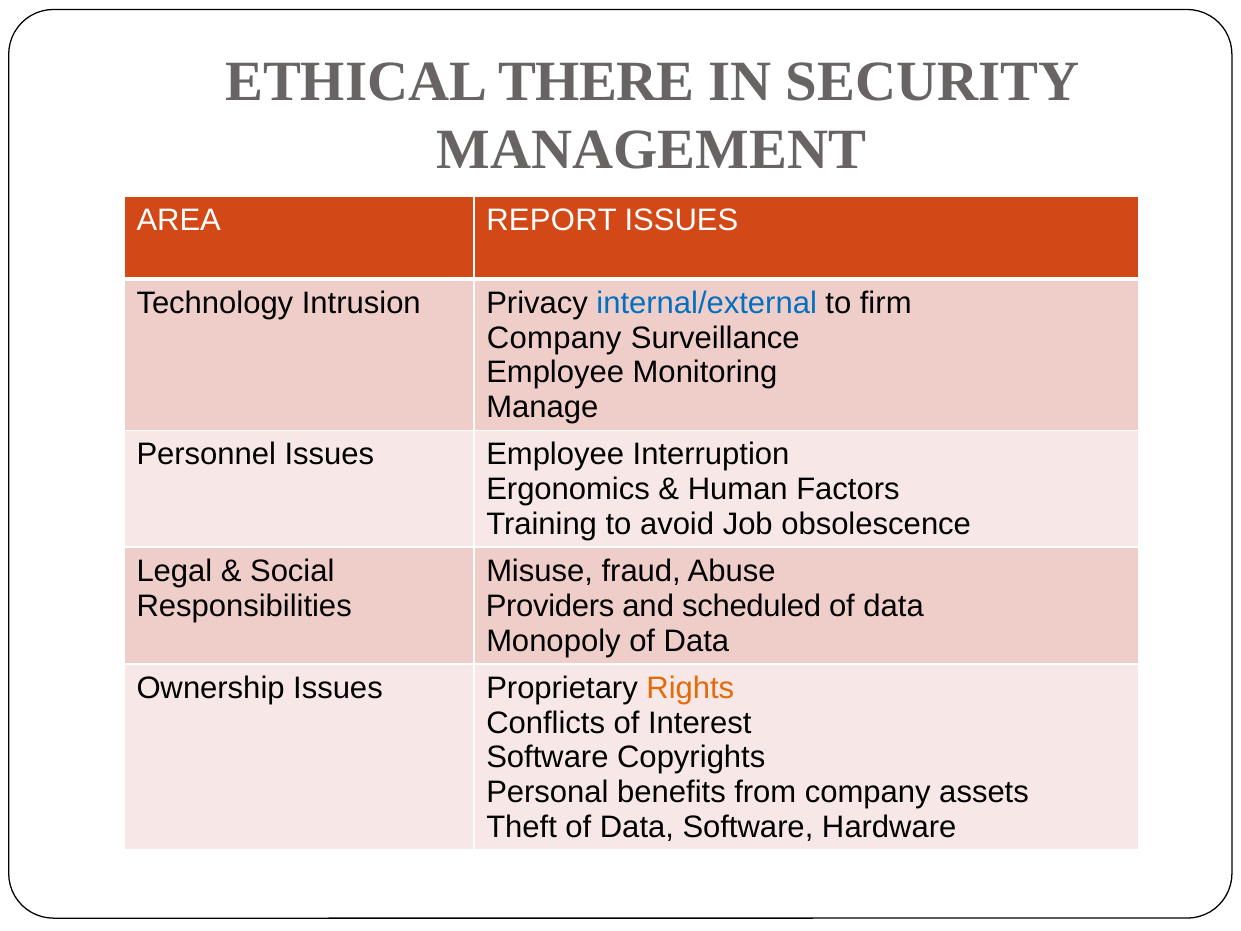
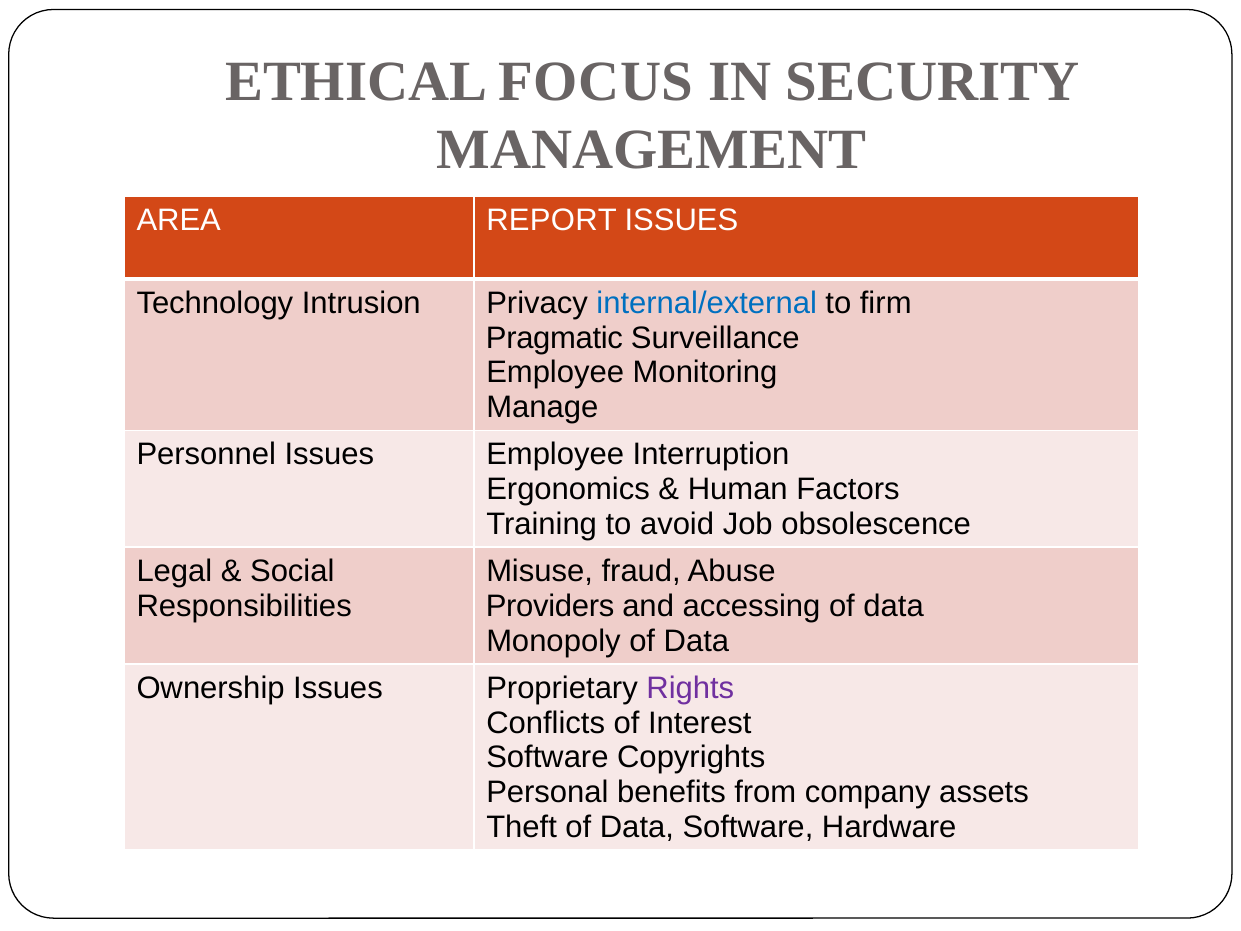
THERE: THERE -> FOCUS
Company at (554, 338): Company -> Pragmatic
scheduled: scheduled -> accessing
Rights colour: orange -> purple
